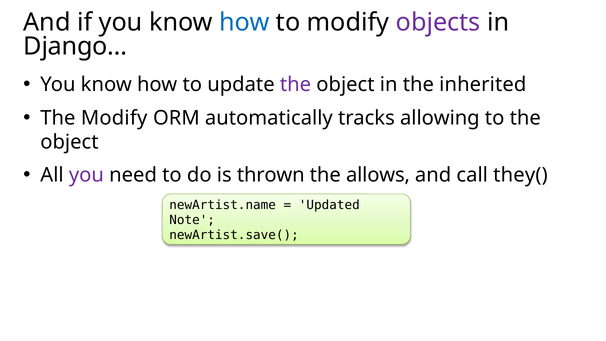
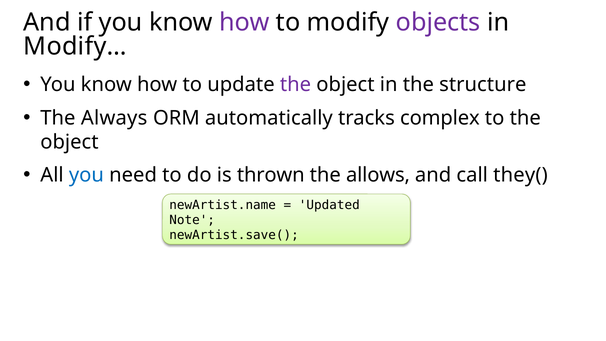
how at (244, 22) colour: blue -> purple
Django…: Django… -> Modify…
inherited: inherited -> structure
The Modify: Modify -> Always
allowing: allowing -> complex
you at (86, 175) colour: purple -> blue
